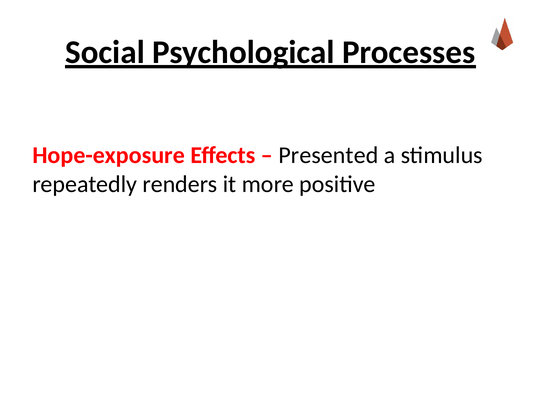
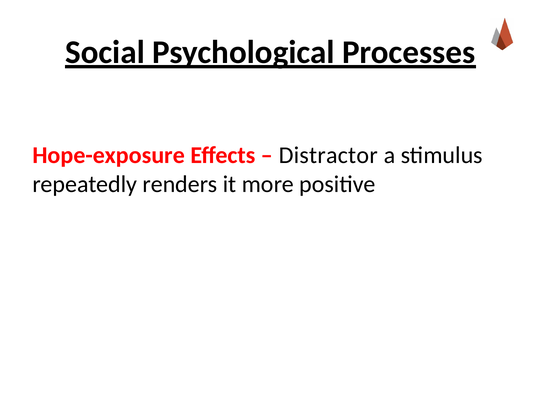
Presented: Presented -> Distractor
